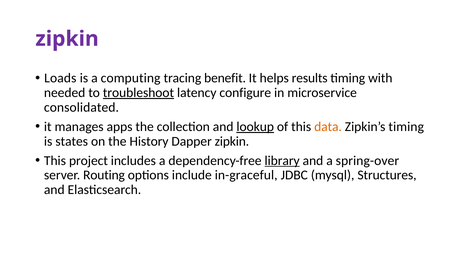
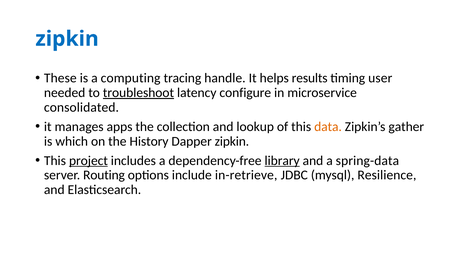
zipkin at (67, 39) colour: purple -> blue
Loads: Loads -> These
benefit: benefit -> handle
with: with -> user
lookup underline: present -> none
Zipkin’s timing: timing -> gather
states: states -> which
project underline: none -> present
spring-over: spring-over -> spring-data
in-graceful: in-graceful -> in-retrieve
Structures: Structures -> Resilience
